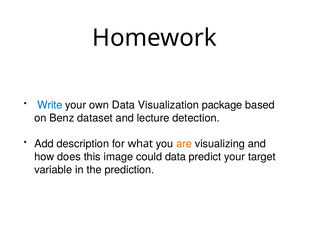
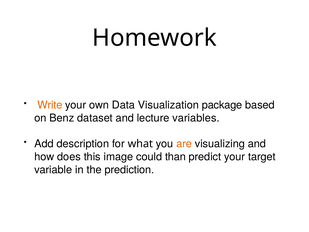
Write colour: blue -> orange
detection: detection -> variables
could data: data -> than
